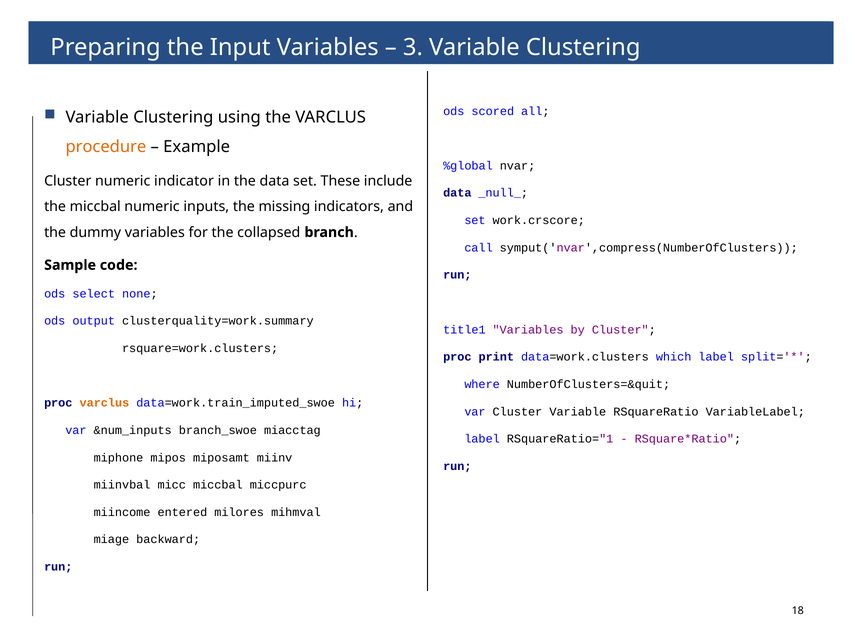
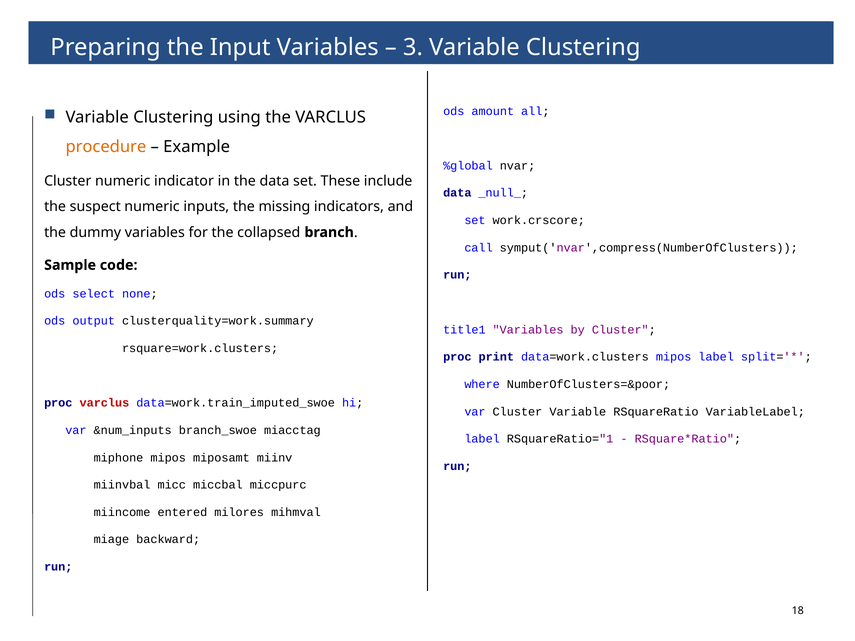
scored: scored -> amount
the miccbal: miccbal -> suspect
data=work.clusters which: which -> mipos
NumberOfClusters=&quit: NumberOfClusters=&quit -> NumberOfClusters=&poor
varclus at (104, 403) colour: orange -> red
